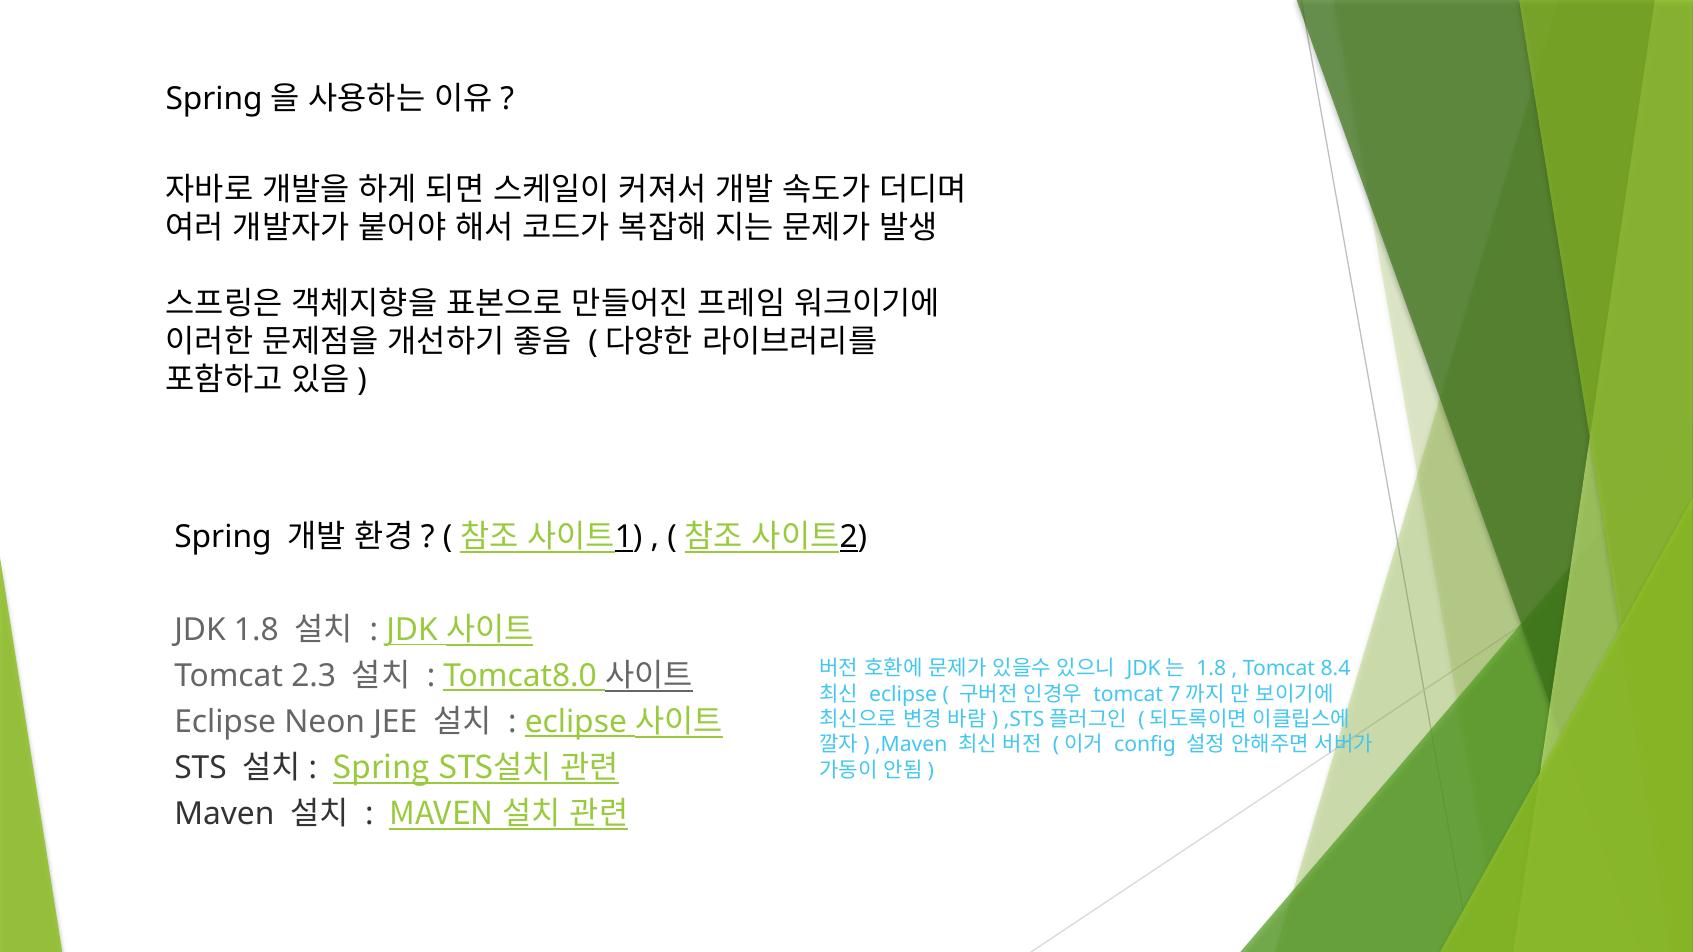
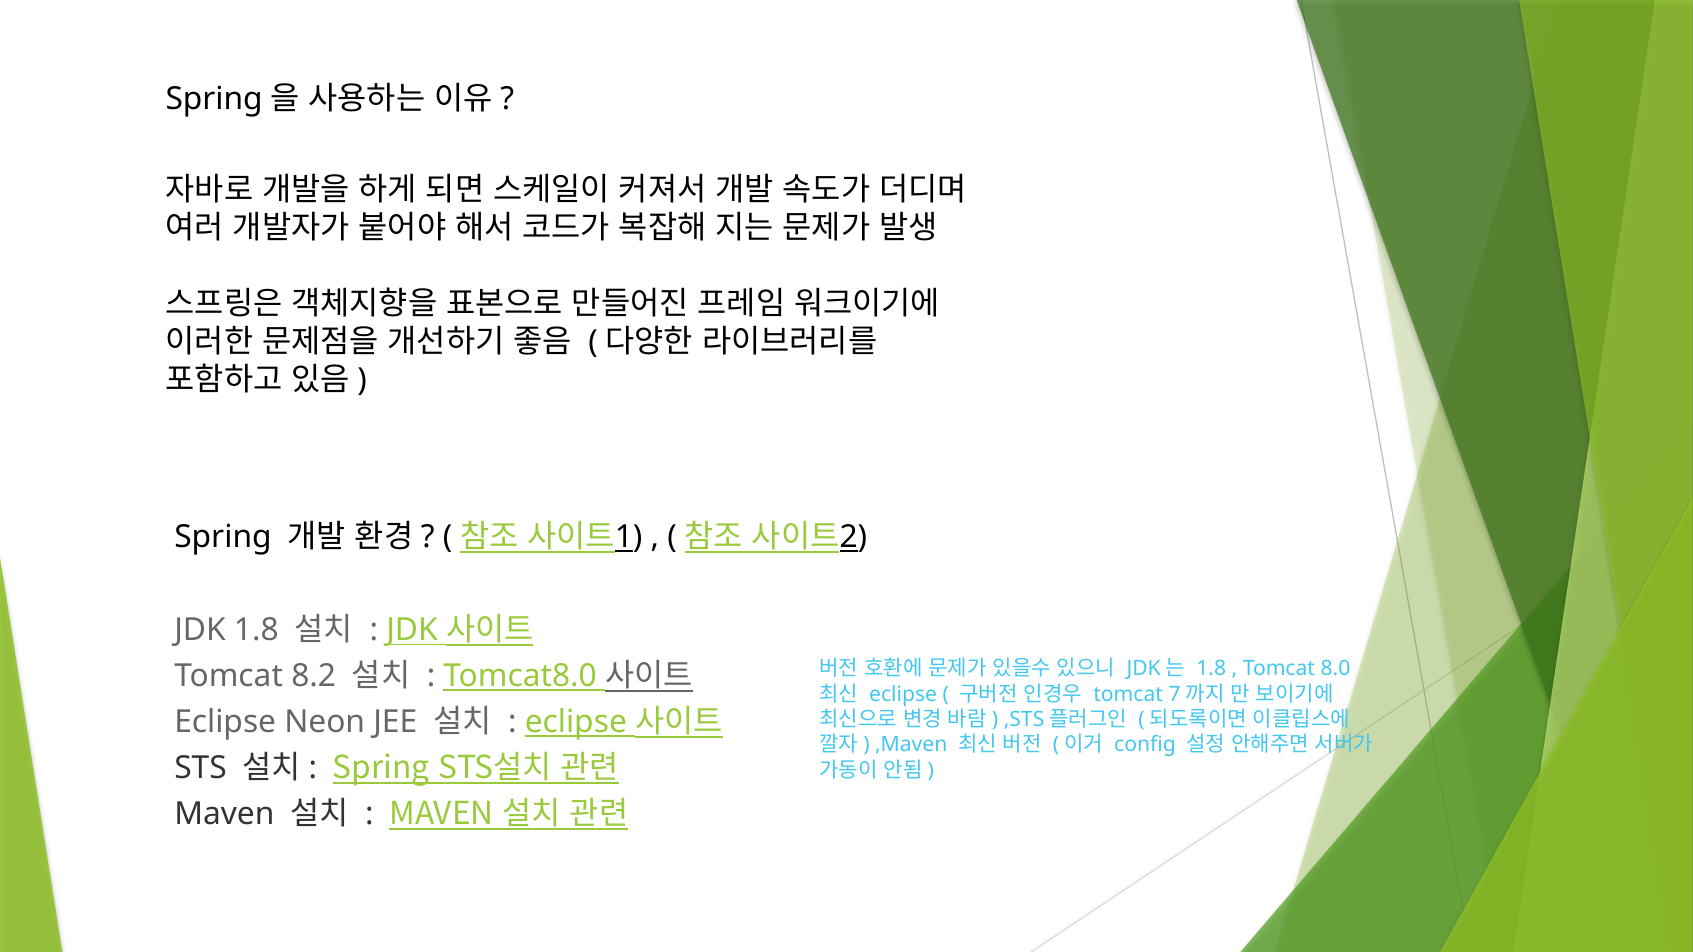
8.4: 8.4 -> 8.0
2.3: 2.3 -> 8.2
